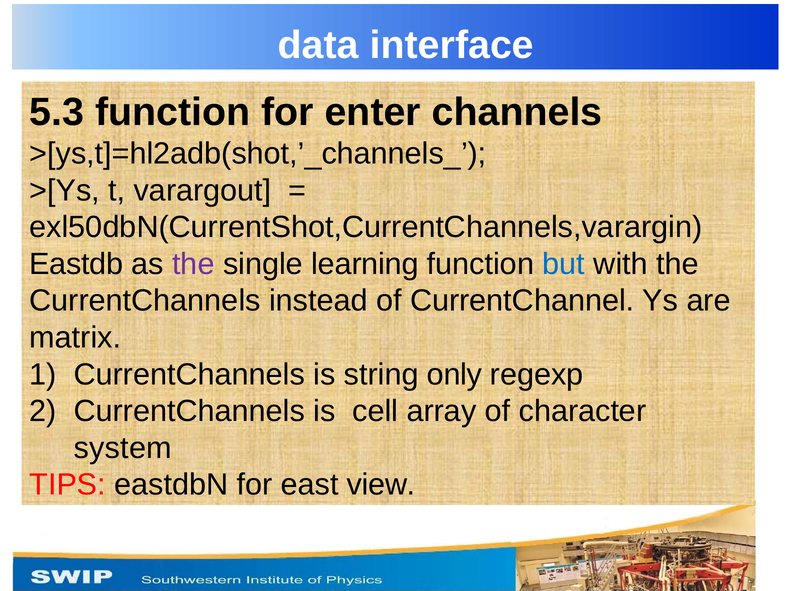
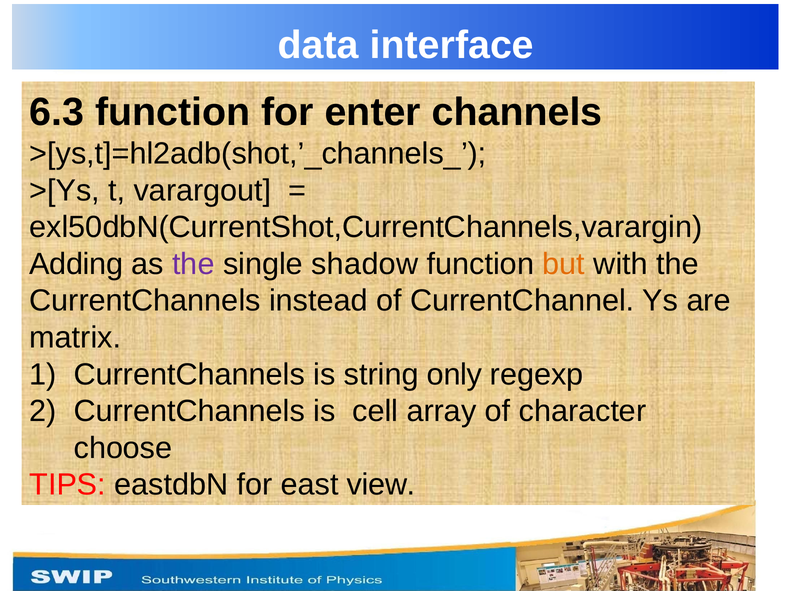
5.3: 5.3 -> 6.3
Eastdb: Eastdb -> Adding
learning: learning -> shadow
but colour: blue -> orange
system: system -> choose
